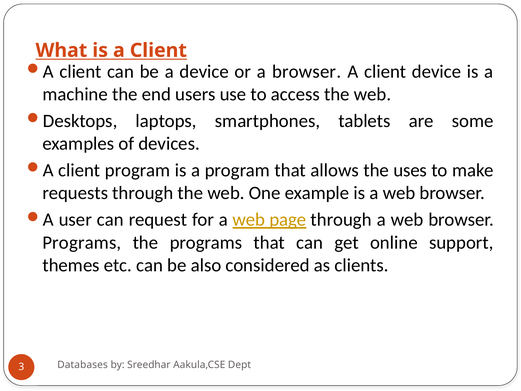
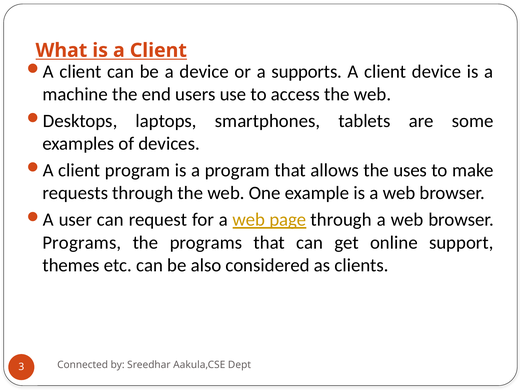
a browser: browser -> supports
Databases: Databases -> Connected
